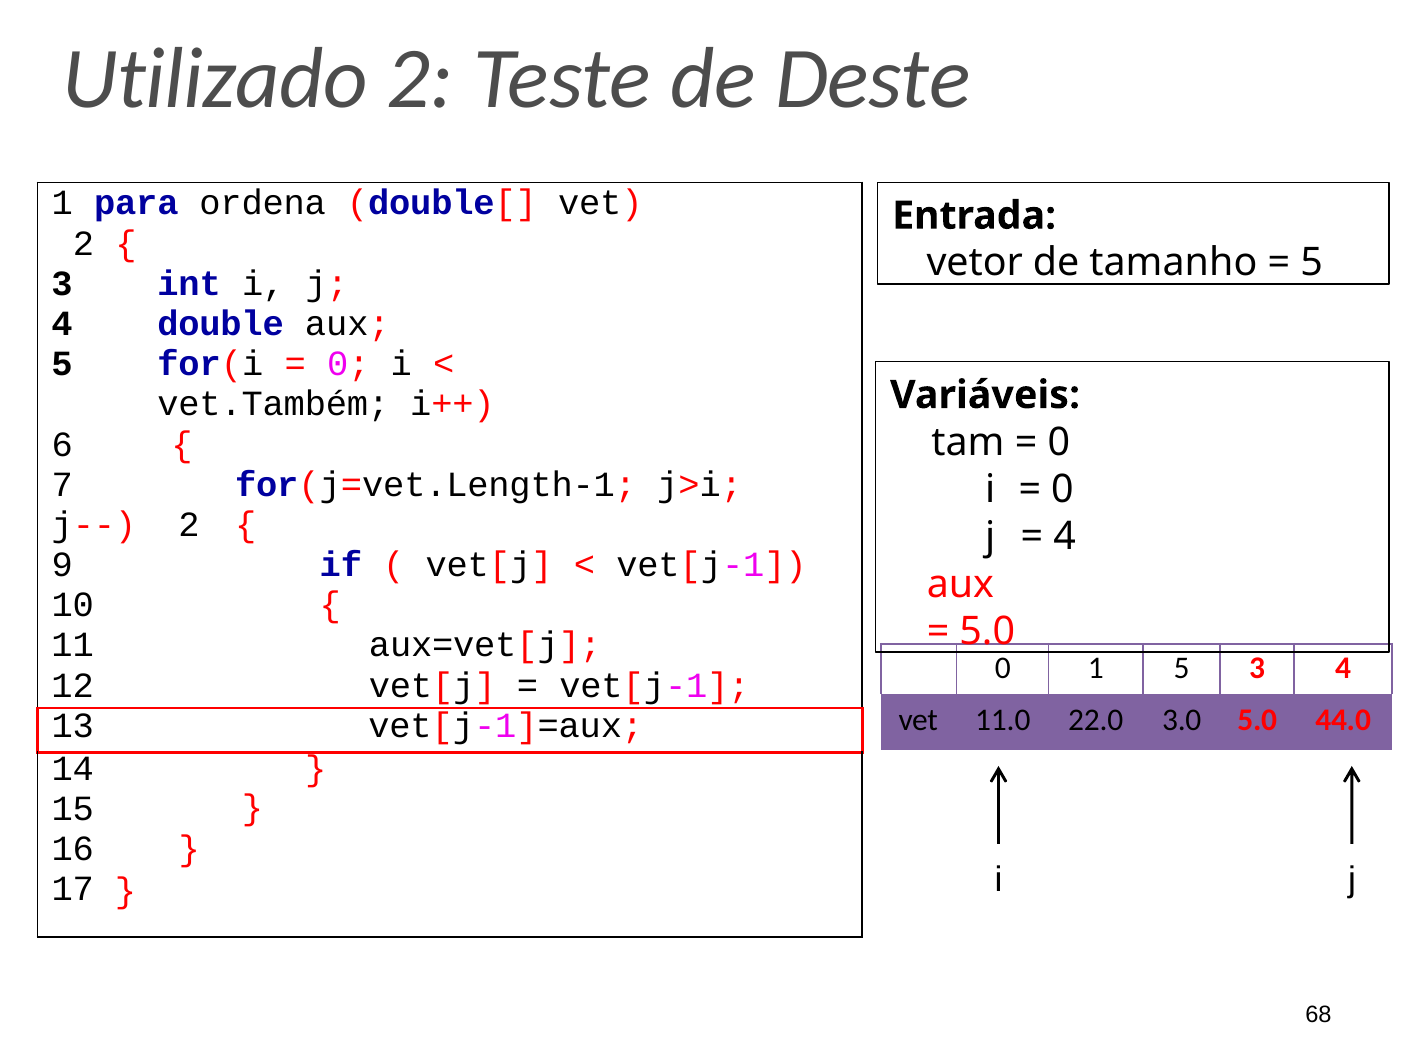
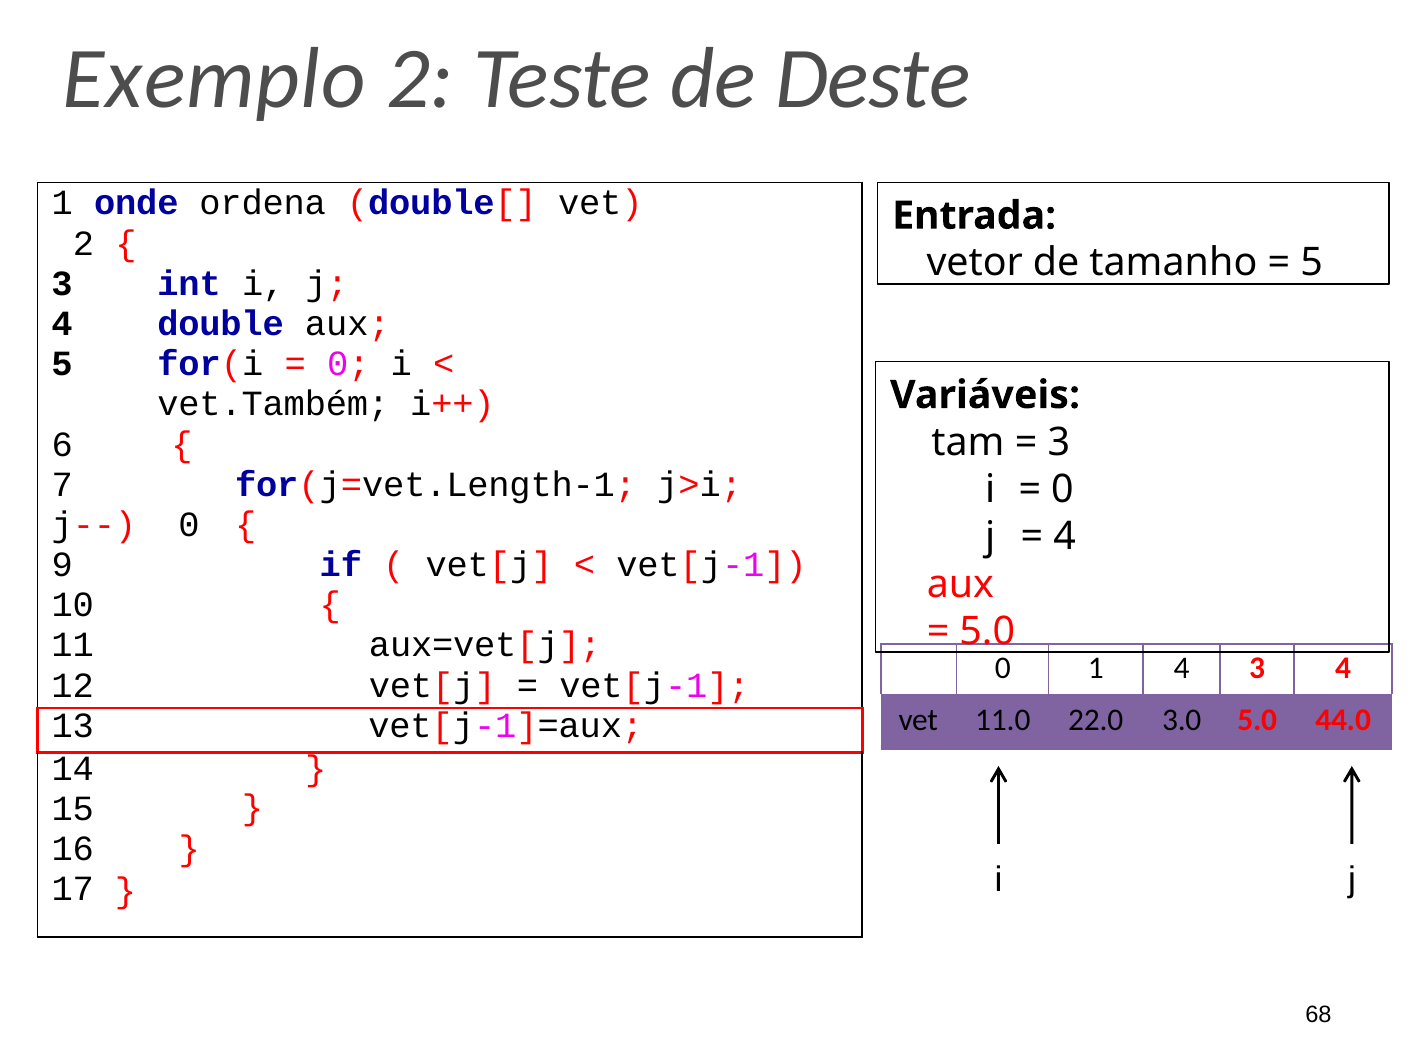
Utilizado: Utilizado -> Exemplo
para: para -> onde
0 at (1059, 442): 0 -> 3
j-- 2: 2 -> 0
1 5: 5 -> 4
